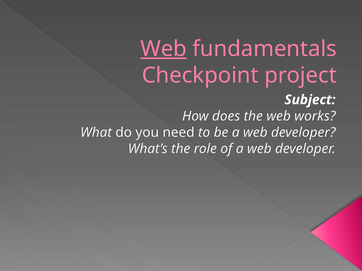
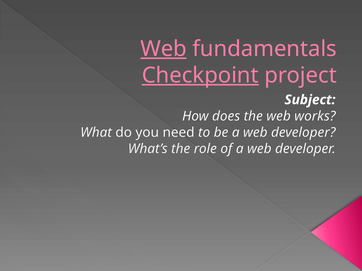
Checkpoint underline: none -> present
